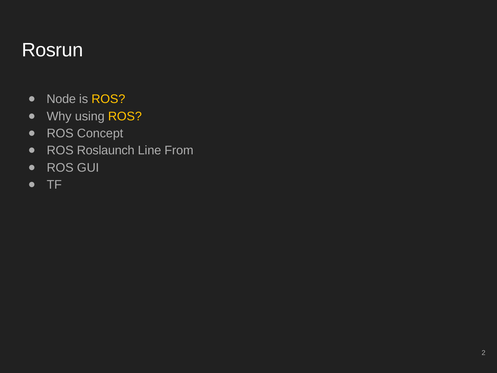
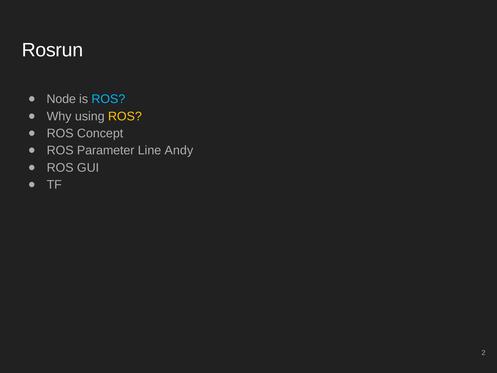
ROS at (108, 99) colour: yellow -> light blue
Roslaunch: Roslaunch -> Parameter
From: From -> Andy
